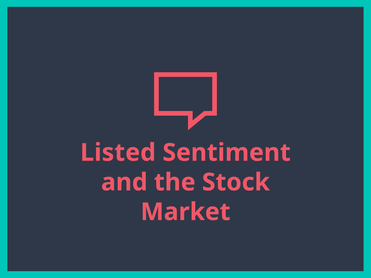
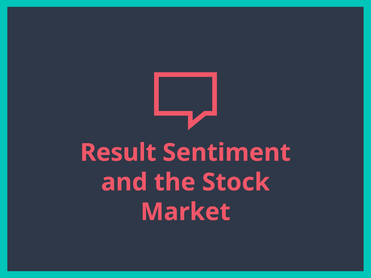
Listed: Listed -> Result
